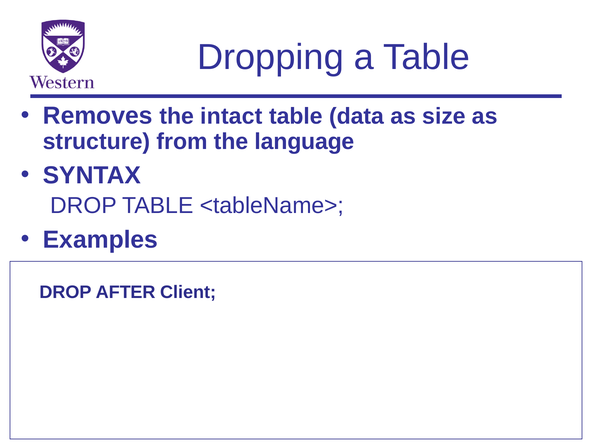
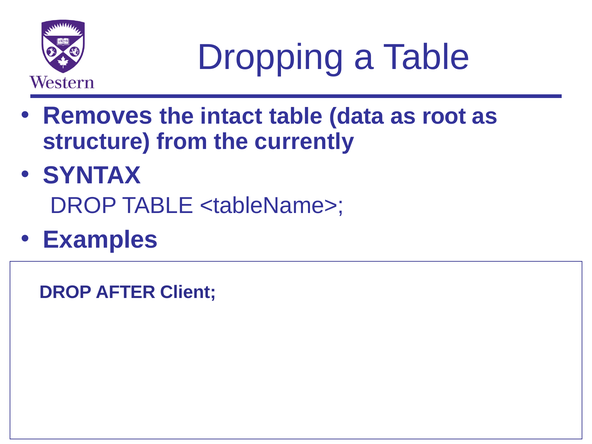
size: size -> root
language: language -> currently
